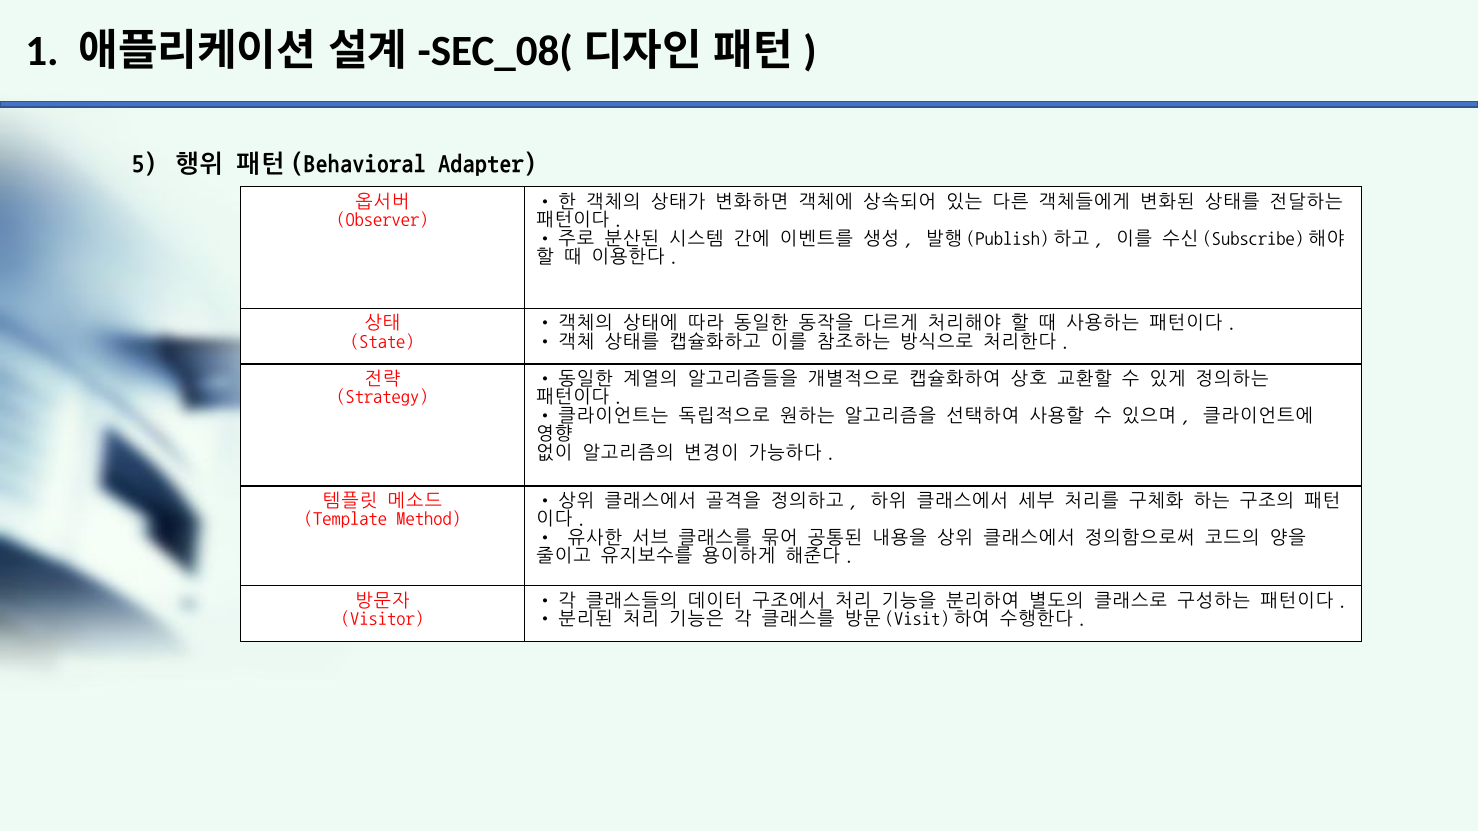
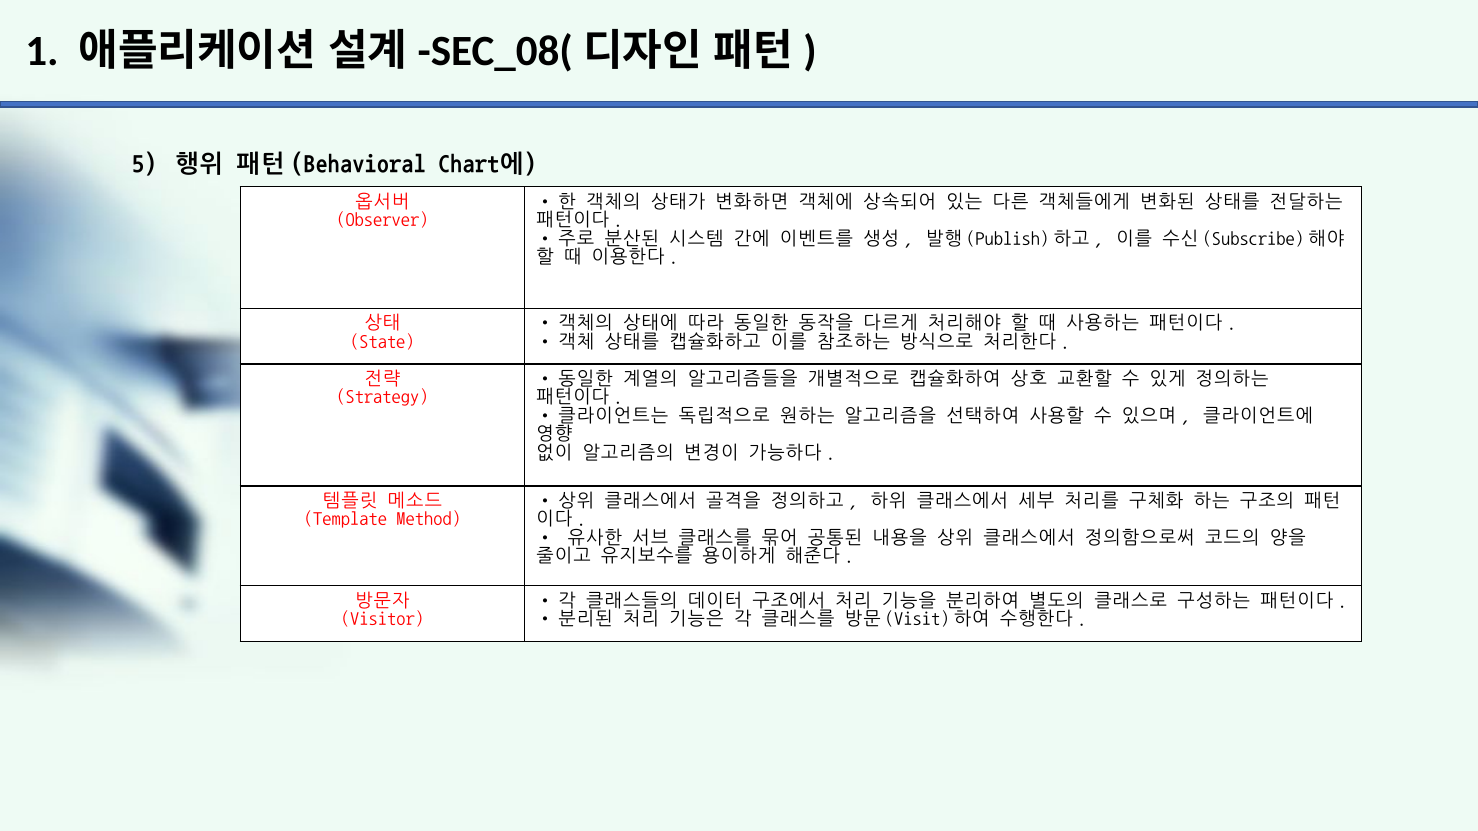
Adapter: Adapter -> Chart에
